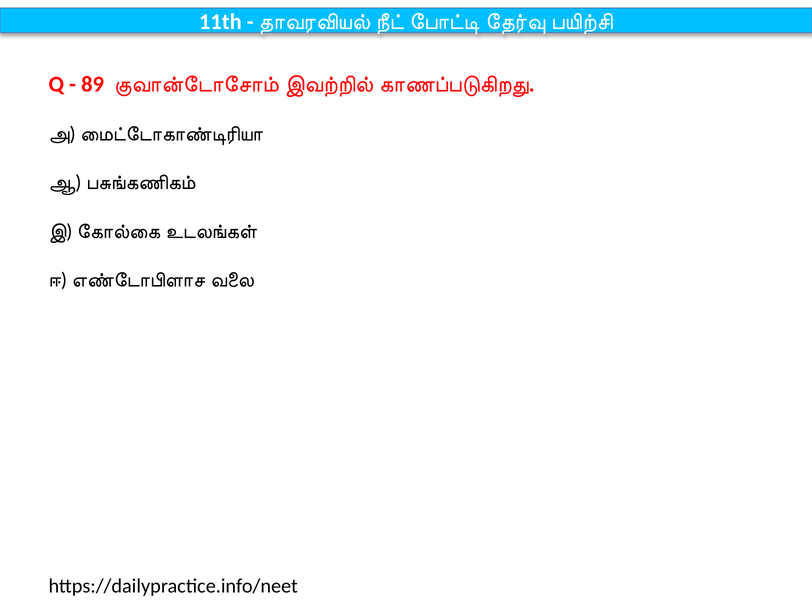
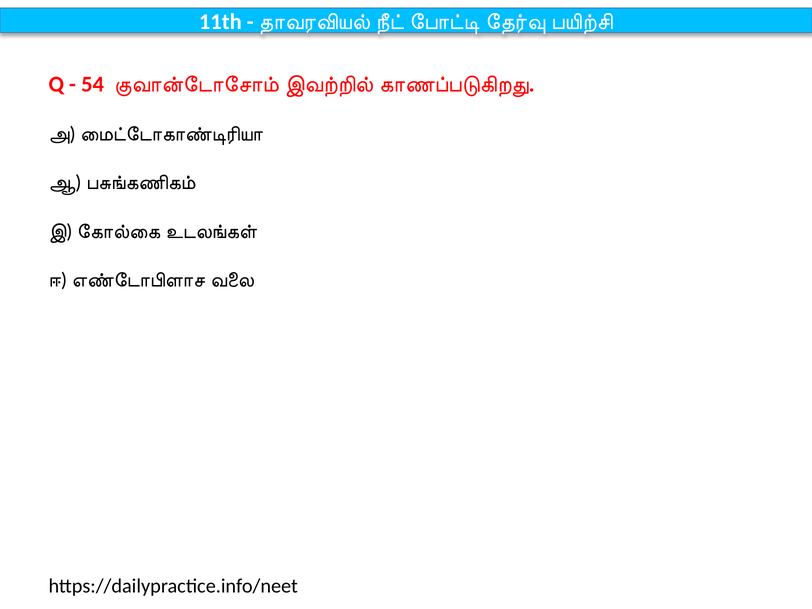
89: 89 -> 54
